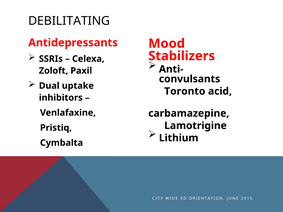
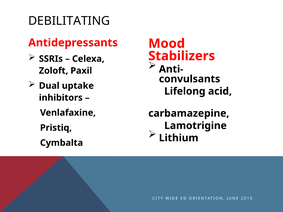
Toronto: Toronto -> Lifelong
